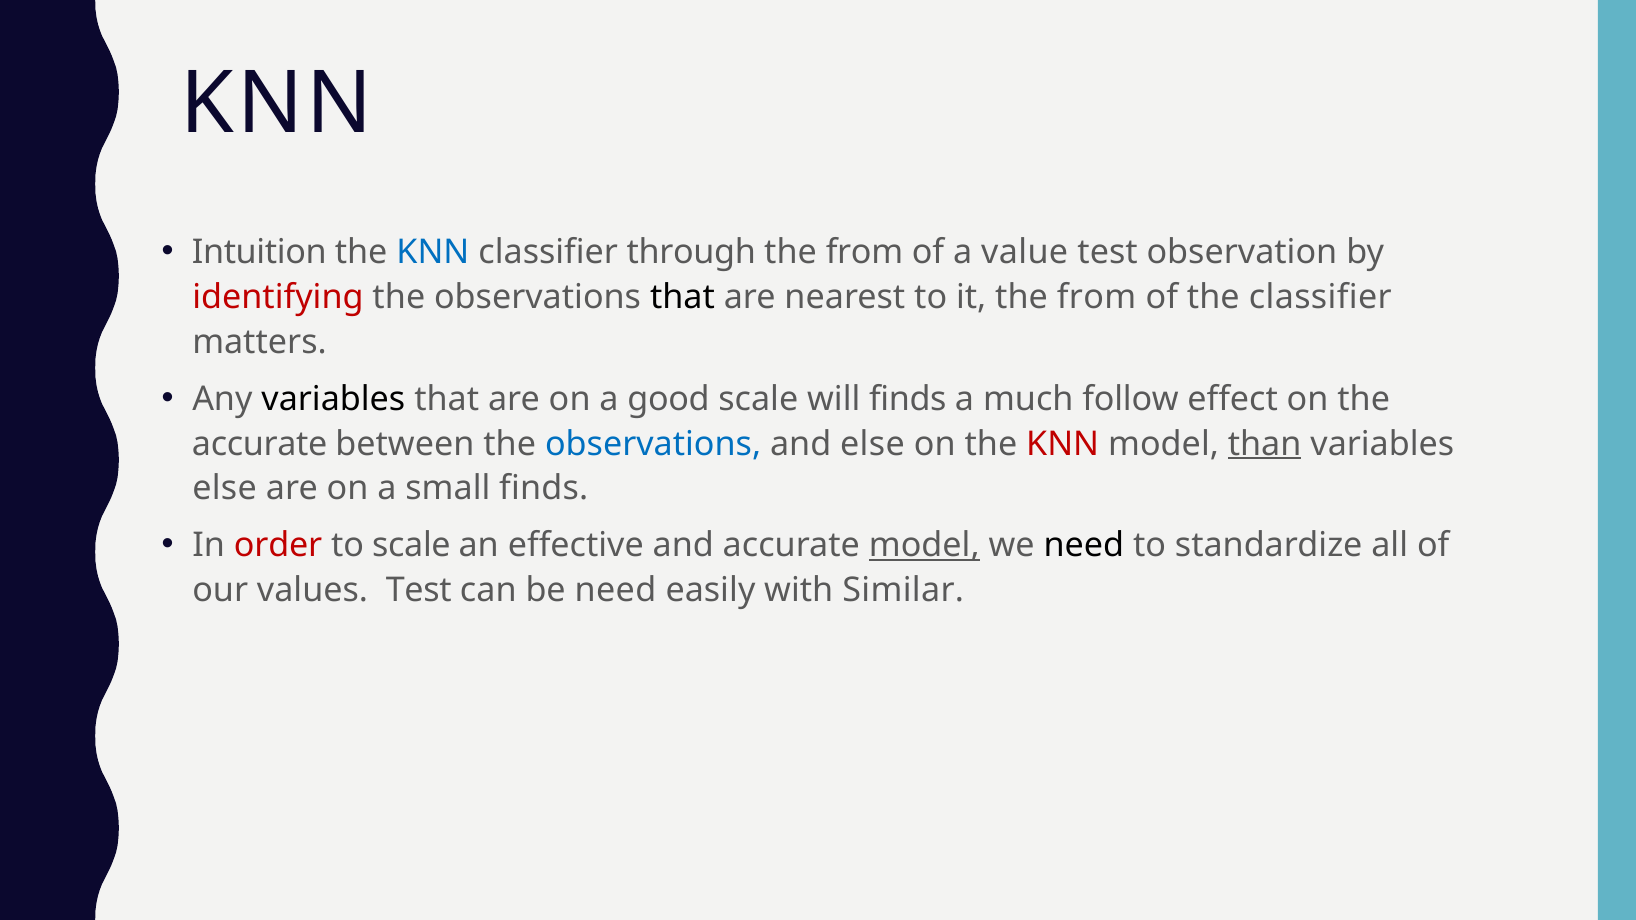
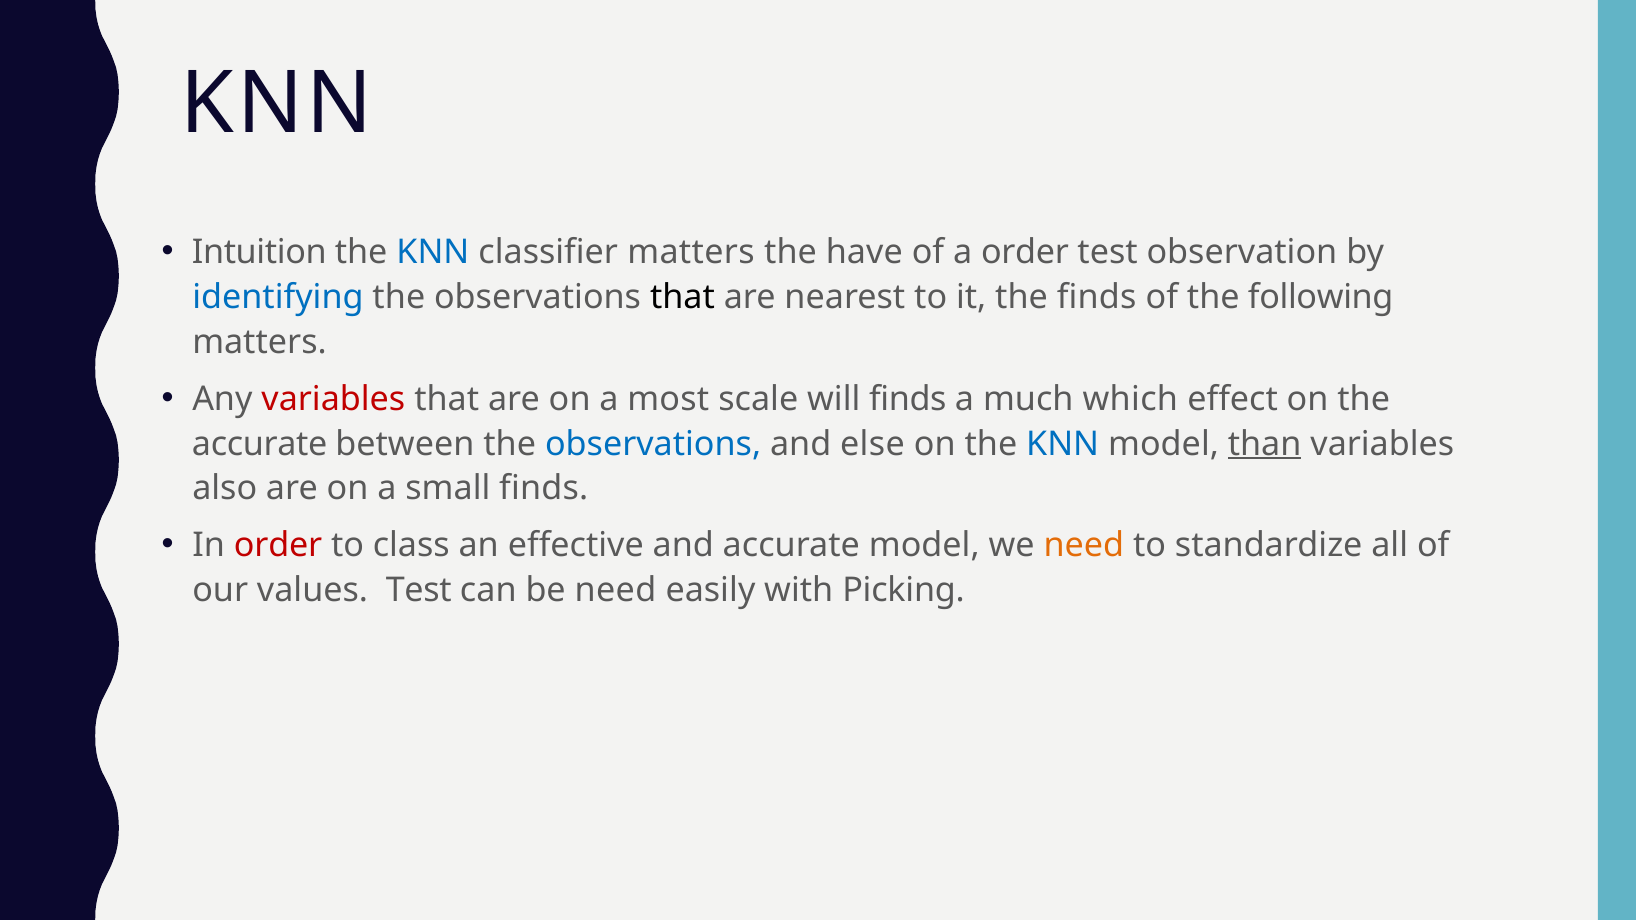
classifier through: through -> matters
from at (864, 252): from -> have
a value: value -> order
identifying colour: red -> blue
it the from: from -> finds
the classifier: classifier -> following
variables at (333, 399) colour: black -> red
good: good -> most
follow: follow -> which
KNN at (1063, 444) colour: red -> blue
else at (225, 489): else -> also
to scale: scale -> class
model at (924, 546) underline: present -> none
need at (1084, 546) colour: black -> orange
Similar: Similar -> Picking
